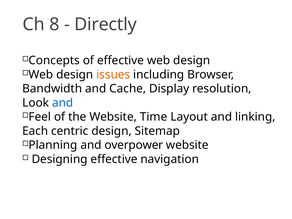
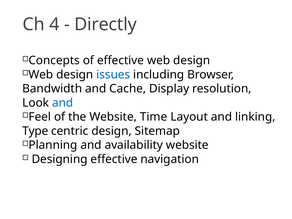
8: 8 -> 4
issues colour: orange -> blue
Each: Each -> Type
overpower: overpower -> availability
